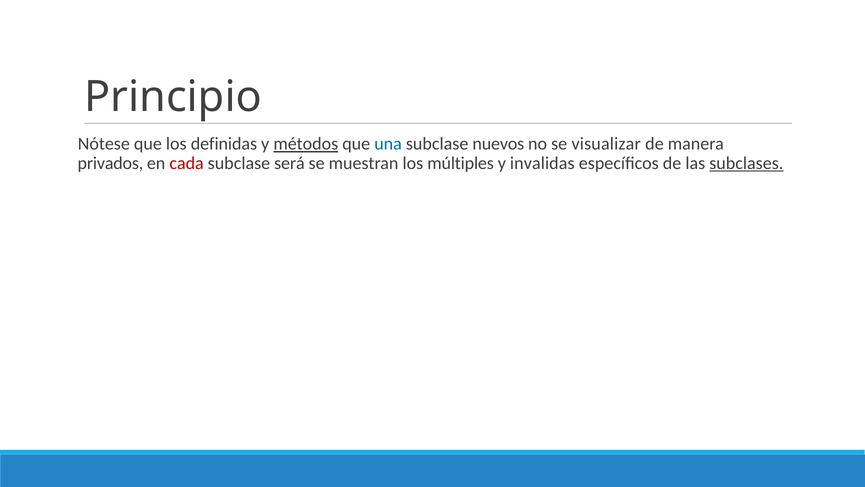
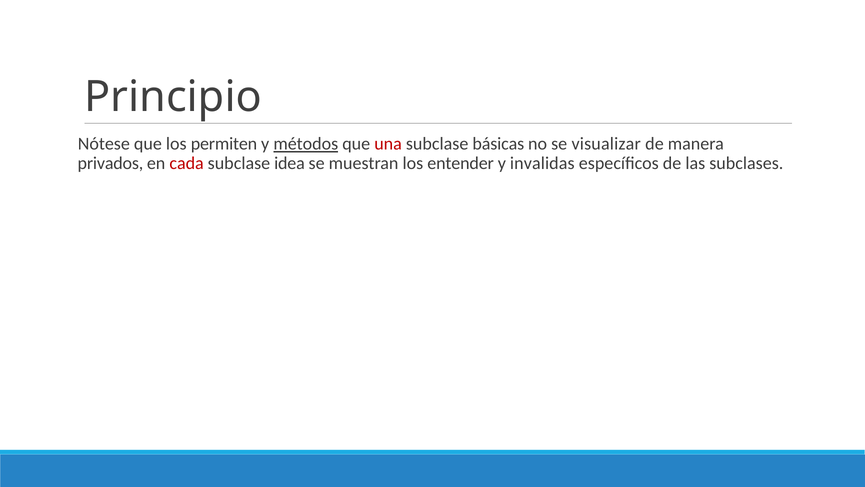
definidas: definidas -> permiten
una colour: blue -> red
nuevos: nuevos -> básicas
será: será -> idea
múltiples: múltiples -> entender
subclases underline: present -> none
